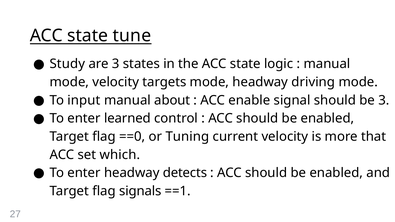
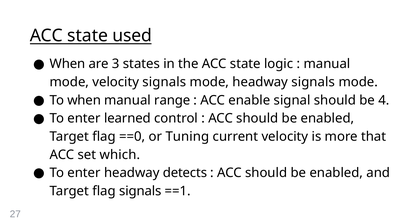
tune: tune -> used
Study at (67, 64): Study -> When
velocity targets: targets -> signals
headway driving: driving -> signals
To input: input -> when
about: about -> range
be 3: 3 -> 4
